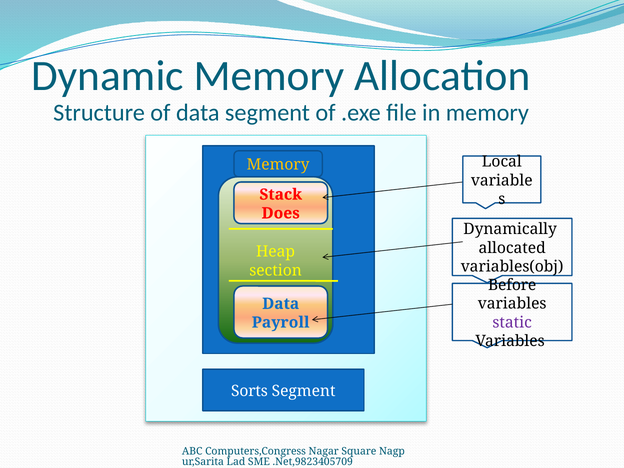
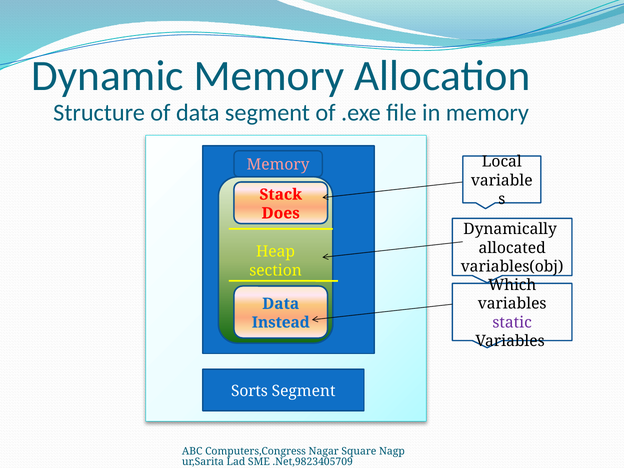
Memory at (278, 165) colour: yellow -> pink
Before: Before -> Which
Payroll: Payroll -> Instead
